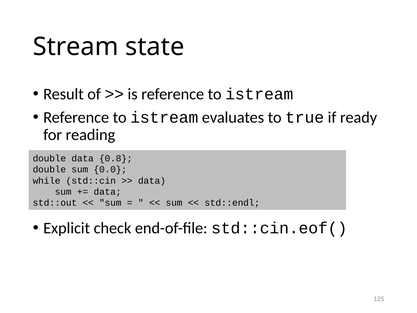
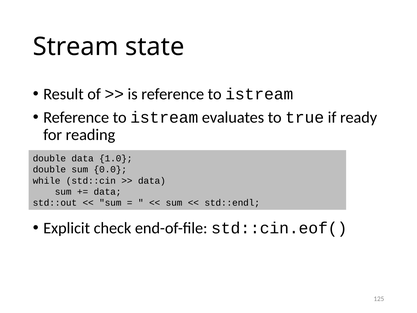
0.8: 0.8 -> 1.0
